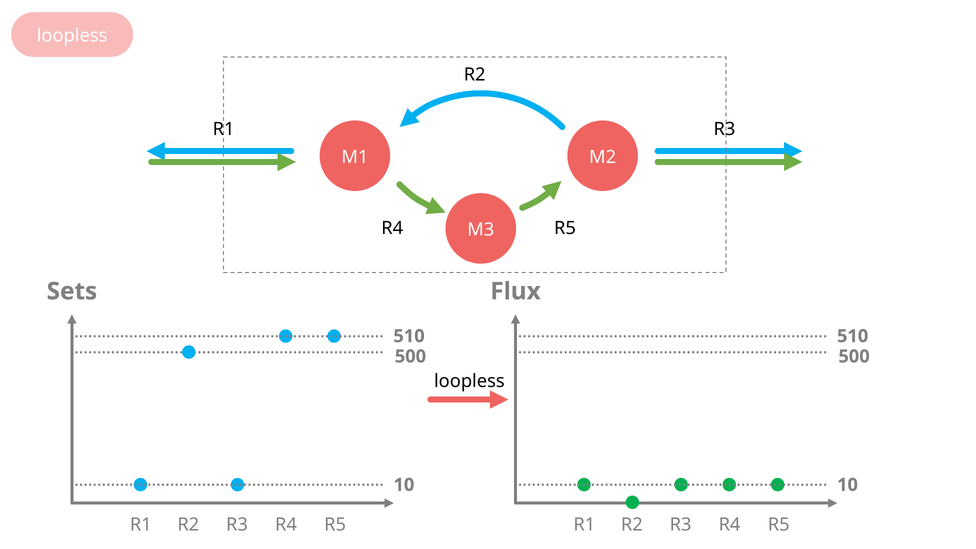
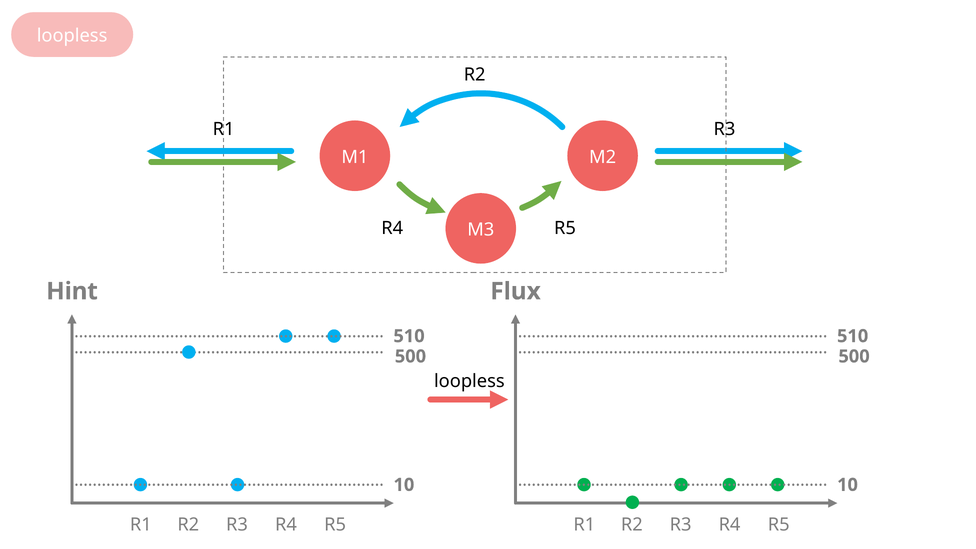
Sets: Sets -> Hint
